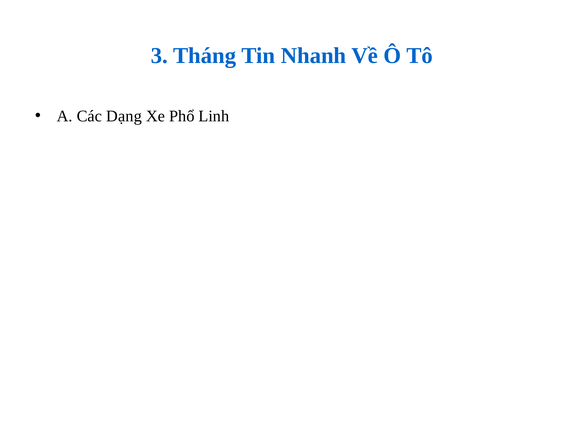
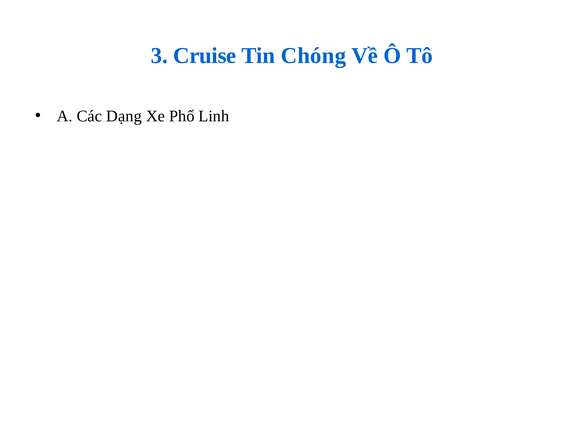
Tháng: Tháng -> Cruise
Nhanh: Nhanh -> Chóng
